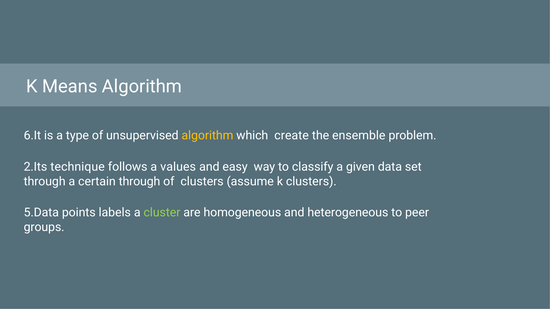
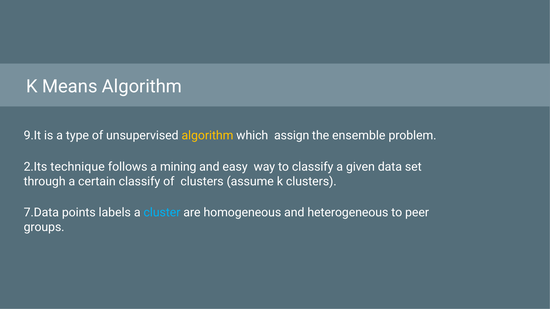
6.It: 6.It -> 9.It
create: create -> assign
values: values -> mining
certain through: through -> classify
5.Data: 5.Data -> 7.Data
cluster colour: light green -> light blue
